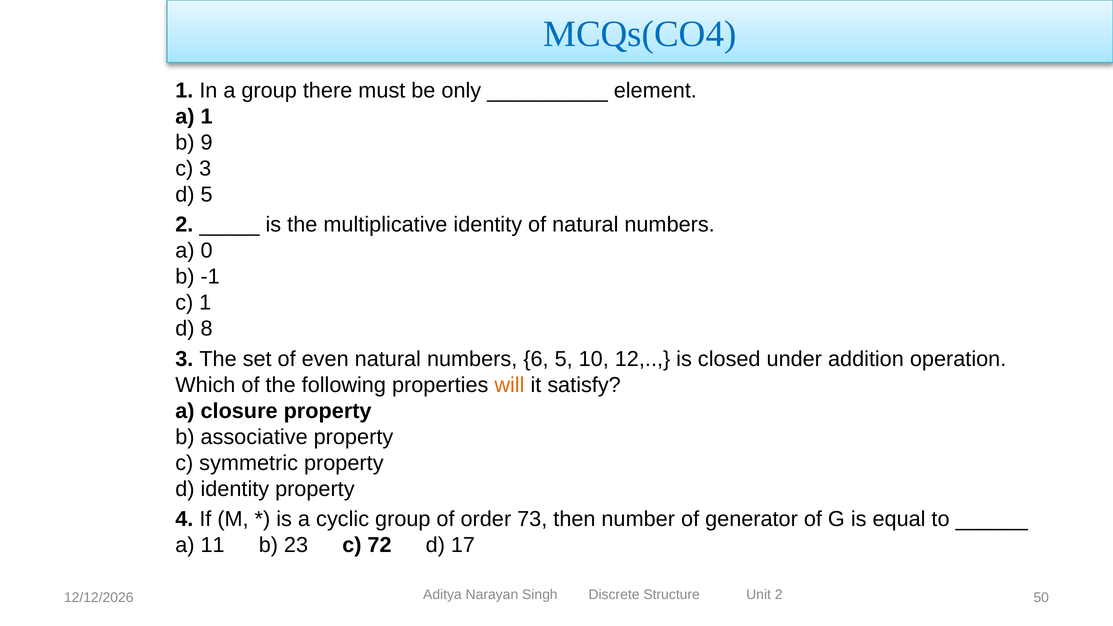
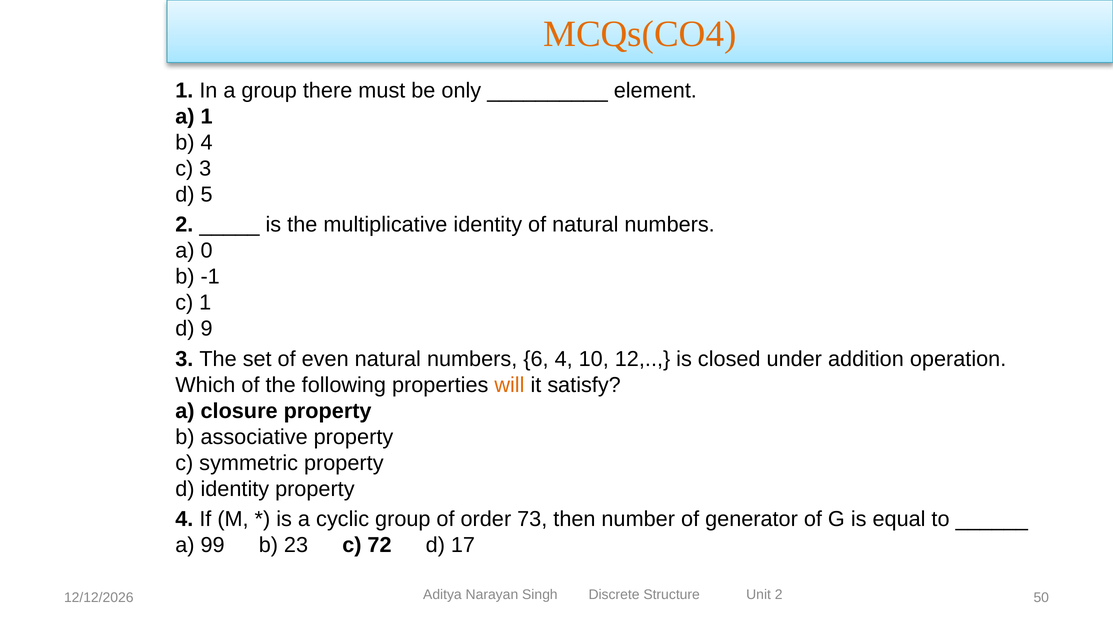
MCQs(CO4 colour: blue -> orange
b 9: 9 -> 4
8: 8 -> 9
6 5: 5 -> 4
11: 11 -> 99
